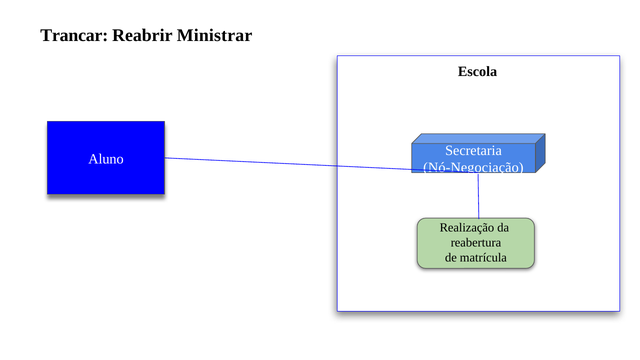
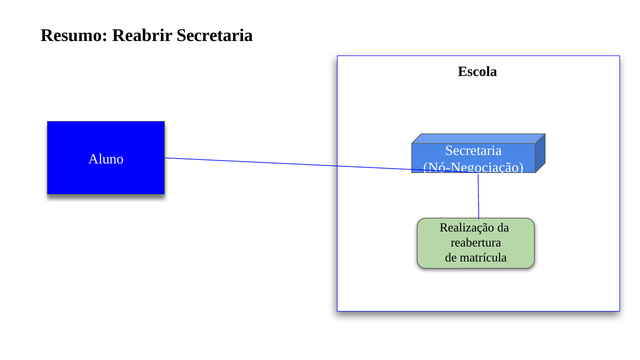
Trancar: Trancar -> Resumo
Reabrir Ministrar: Ministrar -> Secretaria
